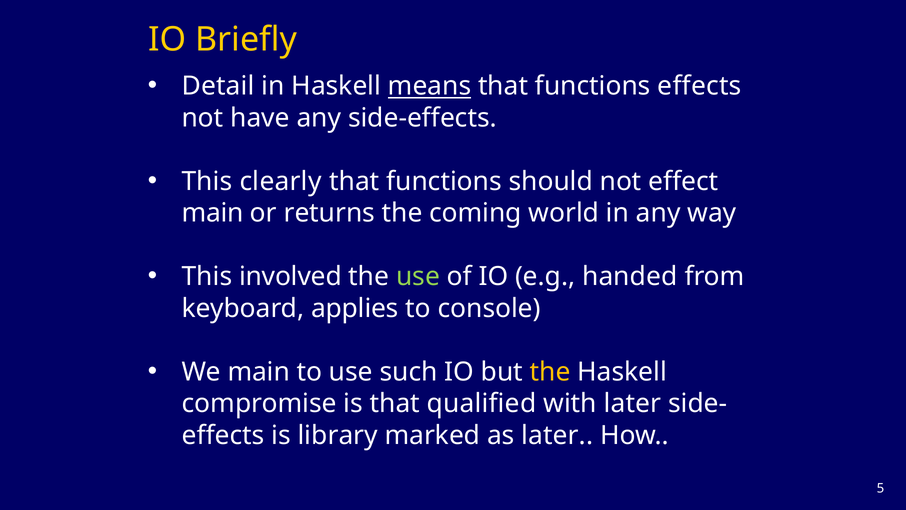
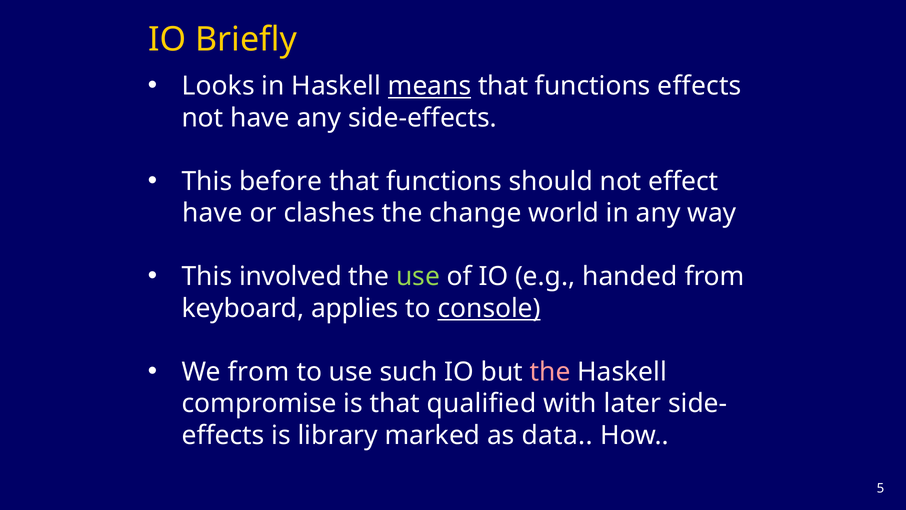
Detail: Detail -> Looks
clearly: clearly -> before
main at (213, 213): main -> have
returns: returns -> clashes
coming: coming -> change
console underline: none -> present
We main: main -> from
the at (550, 372) colour: yellow -> pink
as later: later -> data
